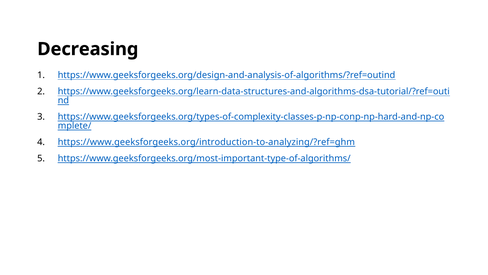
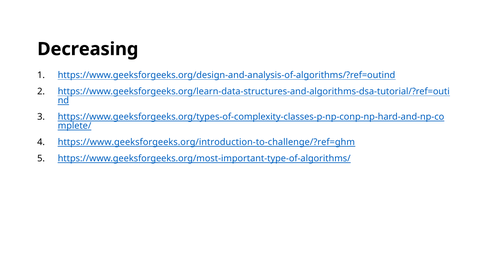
https://www.geeksforgeeks.org/introduction-to-analyzing/?ref=ghm: https://www.geeksforgeeks.org/introduction-to-analyzing/?ref=ghm -> https://www.geeksforgeeks.org/introduction-to-challenge/?ref=ghm
